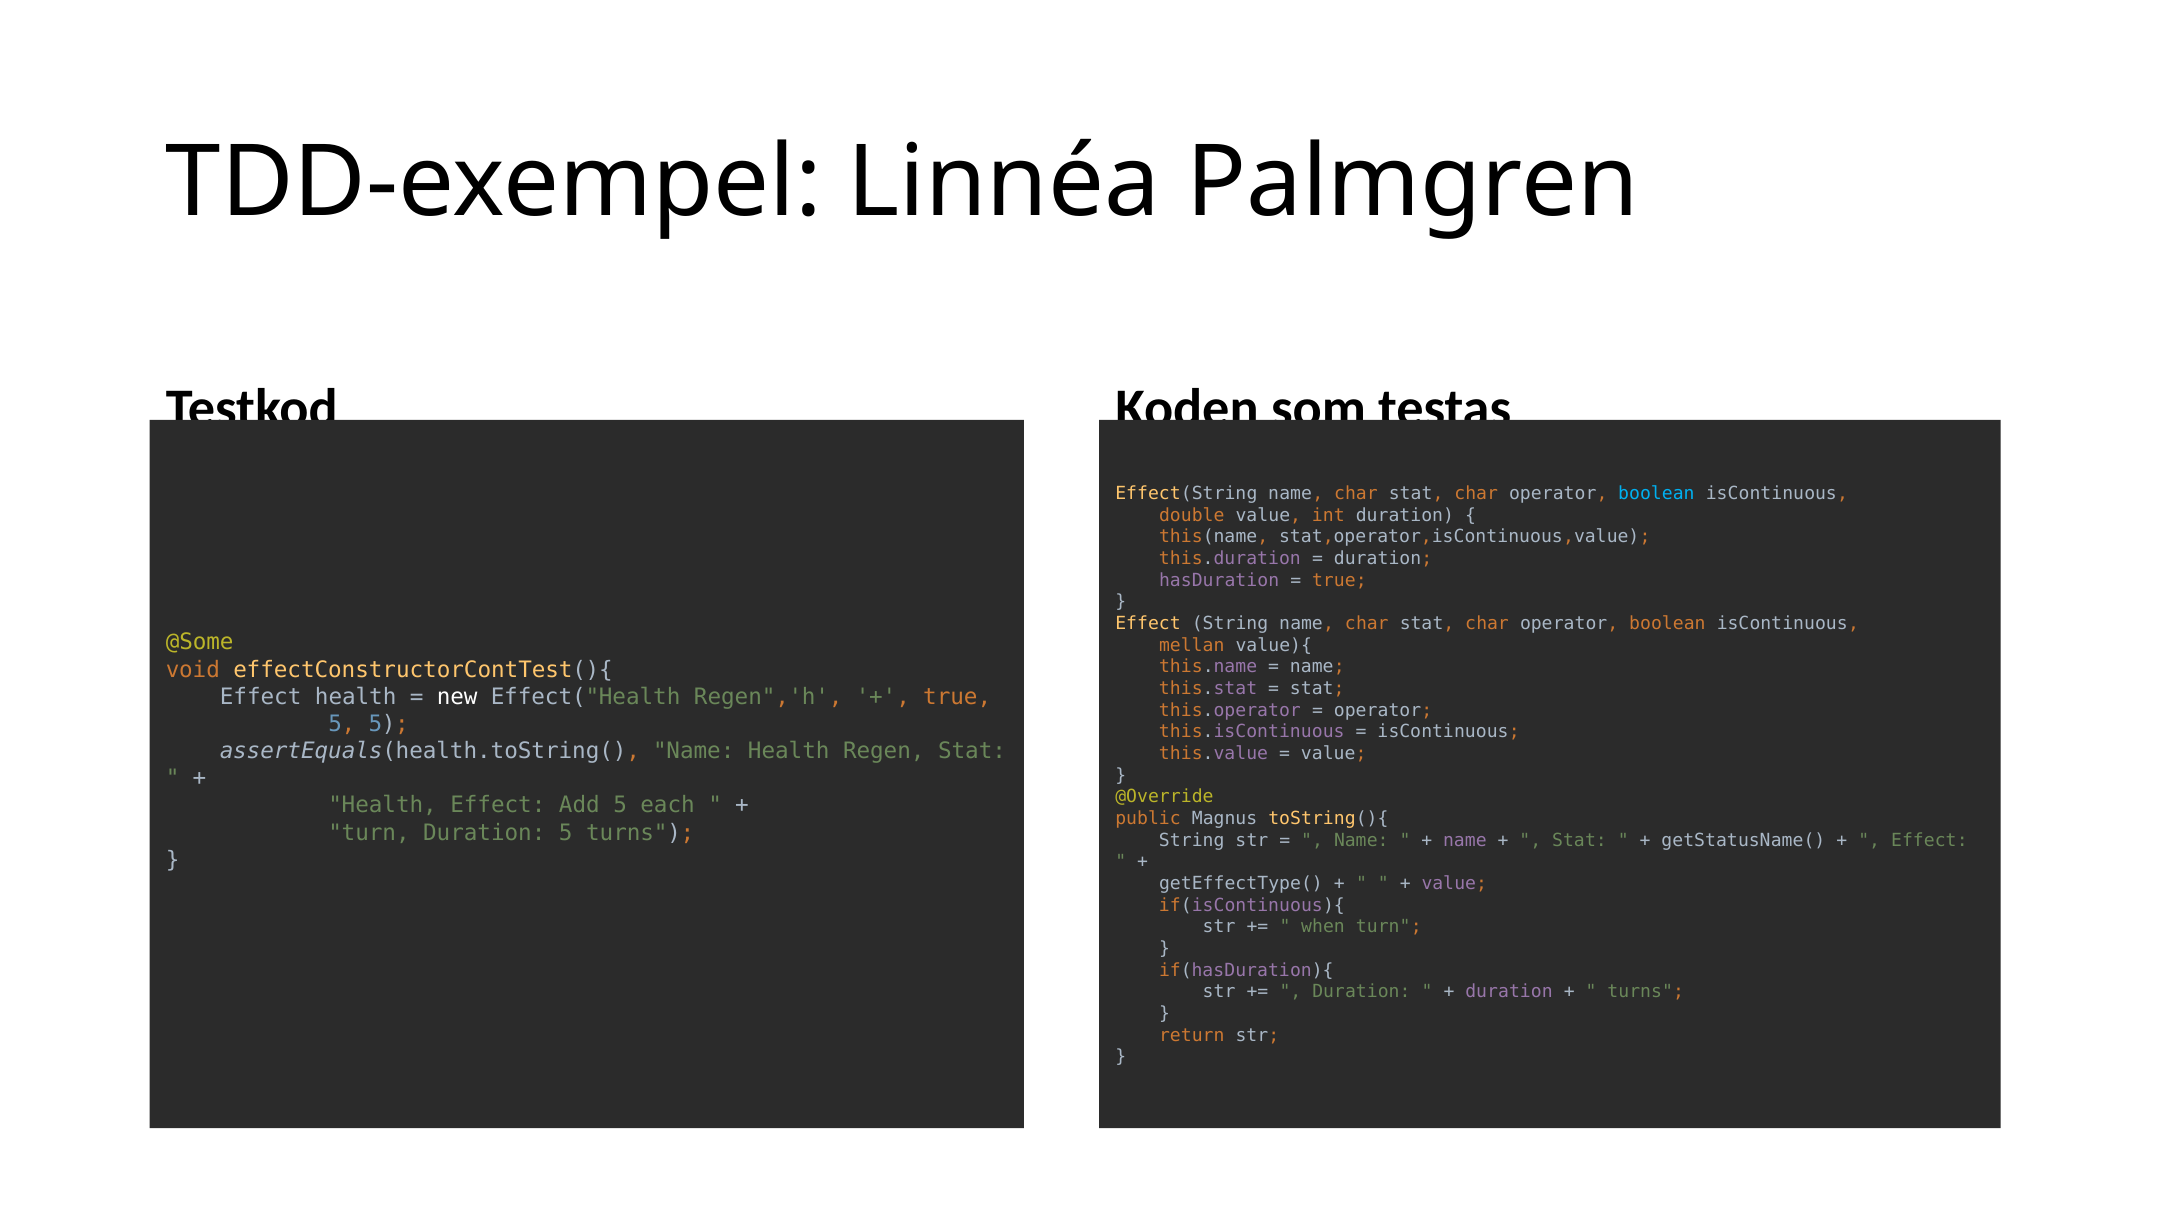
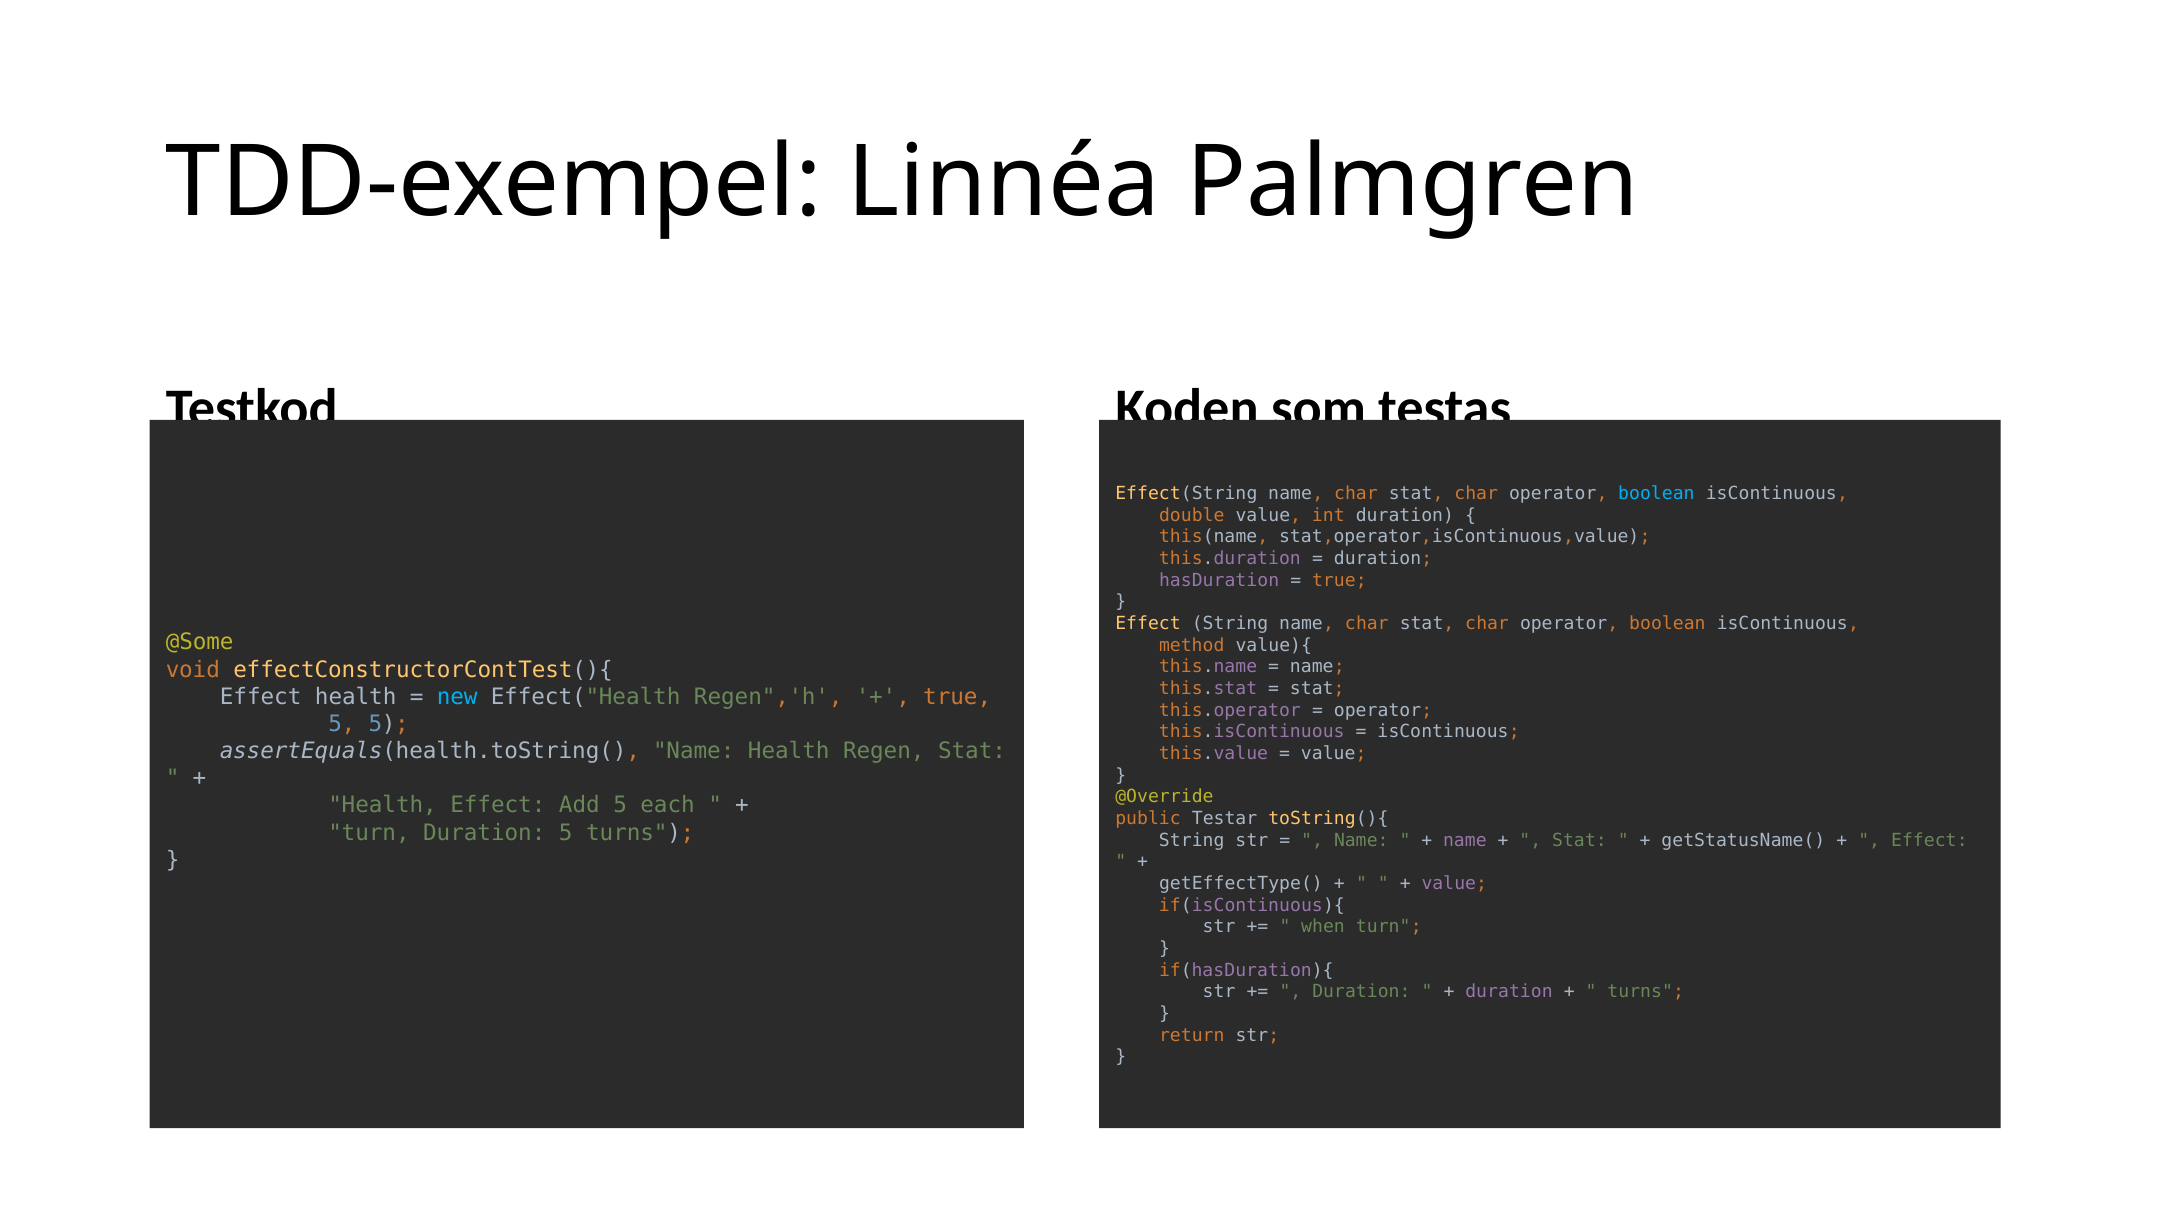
mellan: mellan -> method
new colour: white -> light blue
Magnus: Magnus -> Testar
